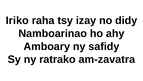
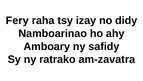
Iriko: Iriko -> Fery
